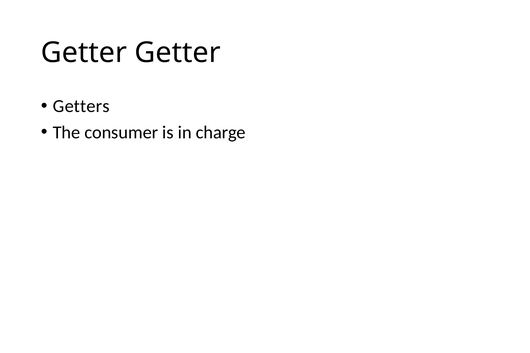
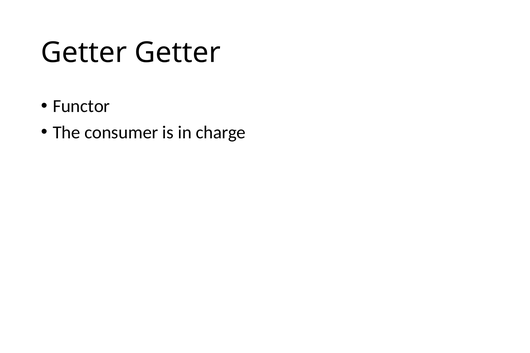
Getters: Getters -> Functor
